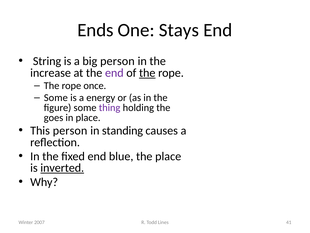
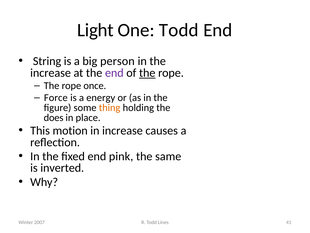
Ends: Ends -> Light
One Stays: Stays -> Todd
Some at (56, 98): Some -> Force
thing colour: purple -> orange
goes: goes -> does
This person: person -> motion
in standing: standing -> increase
blue: blue -> pink
the place: place -> same
inverted underline: present -> none
